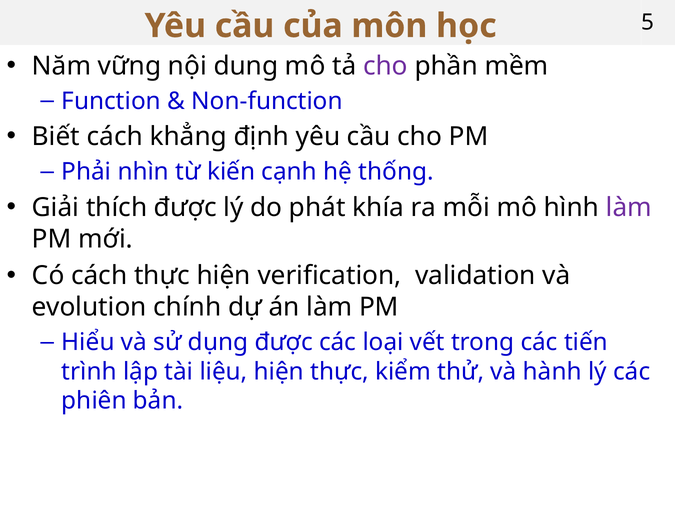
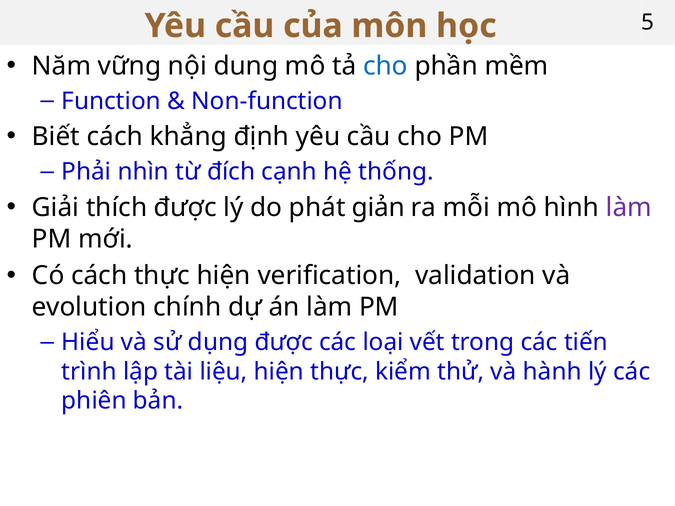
cho at (385, 66) colour: purple -> blue
kiến: kiến -> đích
khía: khía -> giản
